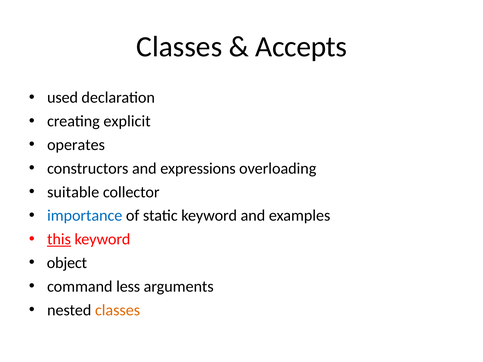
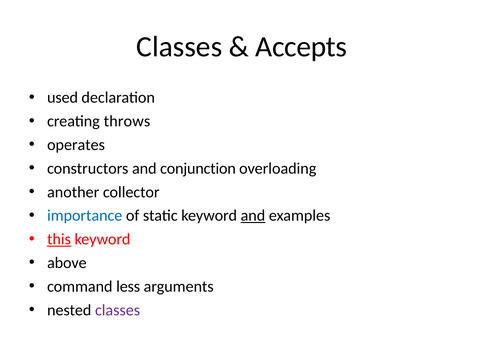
explicit: explicit -> throws
expressions: expressions -> conjunction
suitable: suitable -> another
and at (253, 216) underline: none -> present
object: object -> above
classes at (118, 310) colour: orange -> purple
